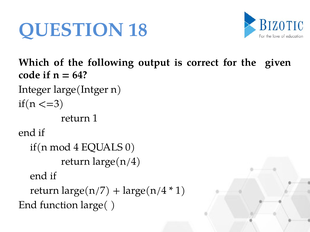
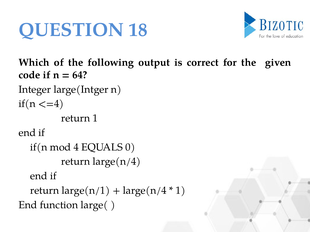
<=3: <=3 -> <=4
large(n/7: large(n/7 -> large(n/1
